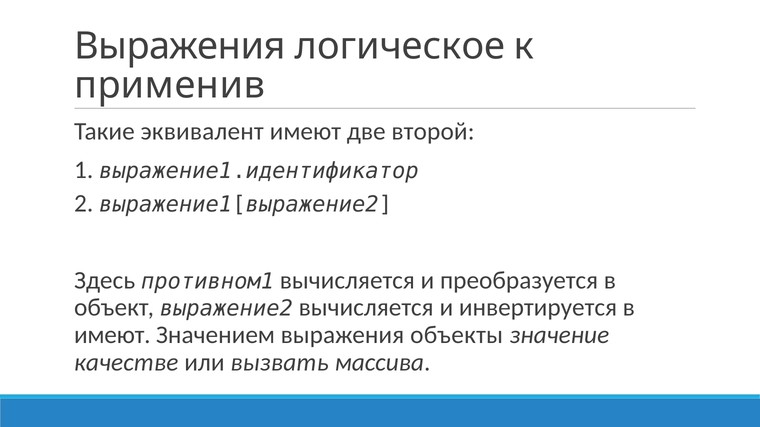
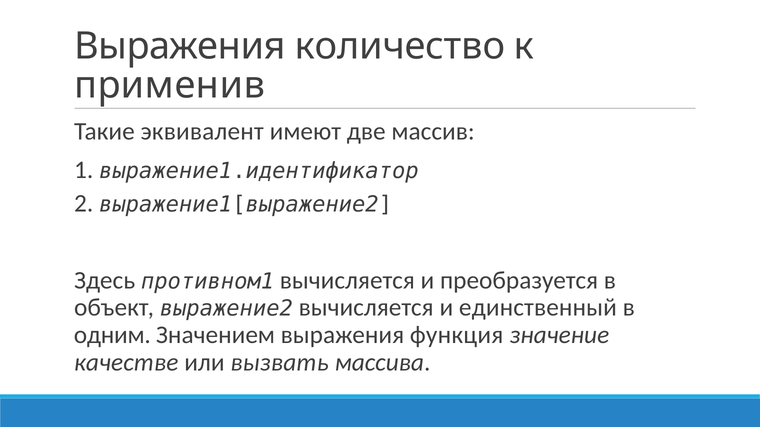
логическое: логическое -> количество
второй: второй -> массив
инвертируется: инвертируется -> единственный
имеют at (112, 335): имеют -> одним
объекты: объекты -> функция
